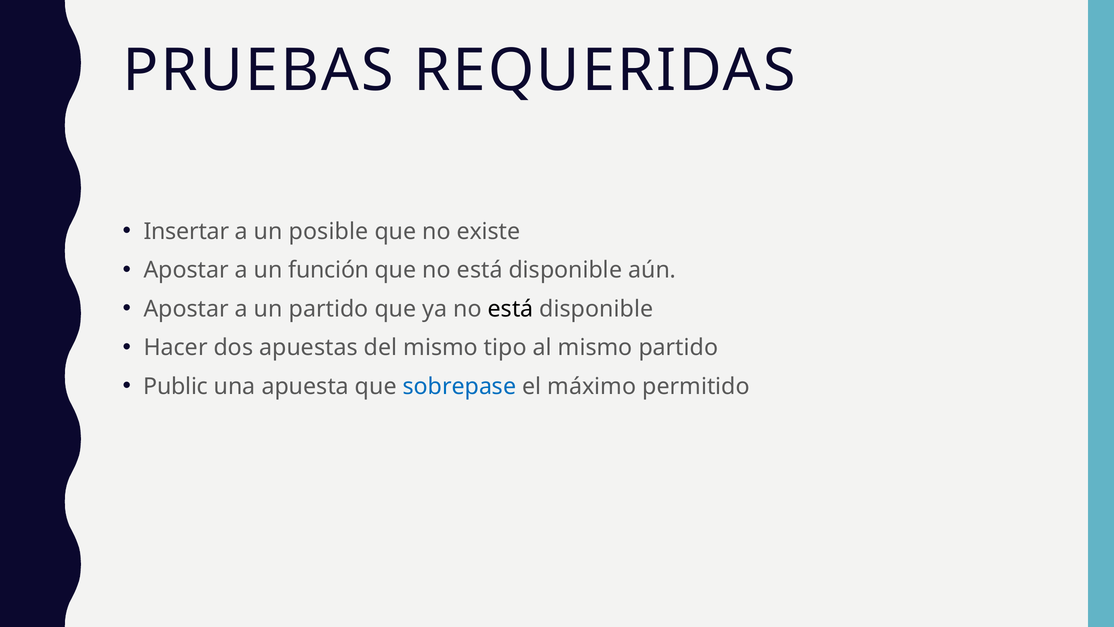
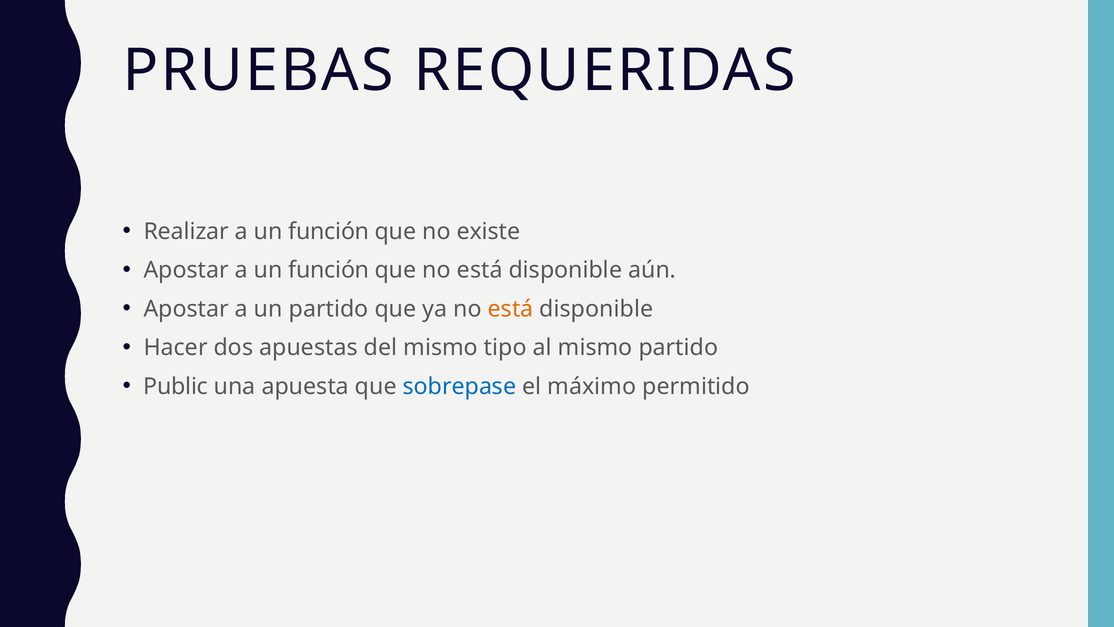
Insertar: Insertar -> Realizar
posible at (329, 231): posible -> función
está at (511, 309) colour: black -> orange
